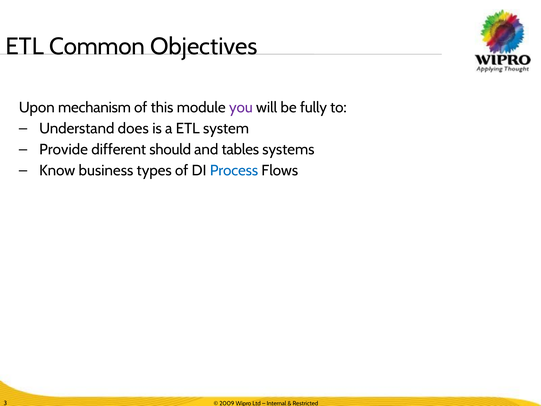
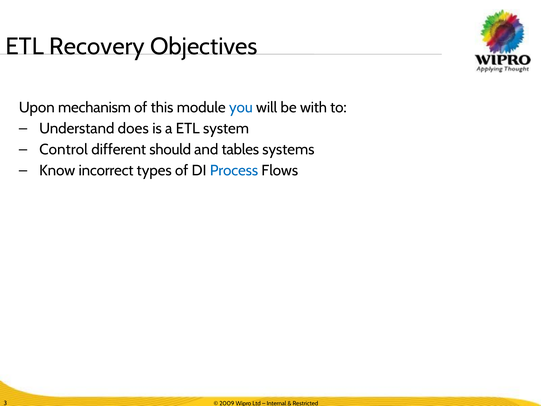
Common: Common -> Recovery
you colour: purple -> blue
fully: fully -> with
Provide: Provide -> Control
business: business -> incorrect
